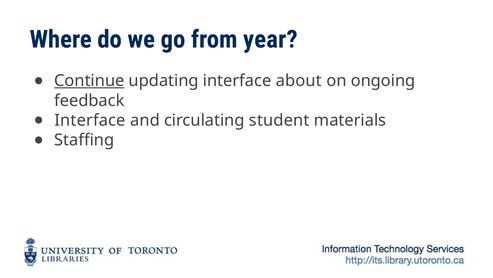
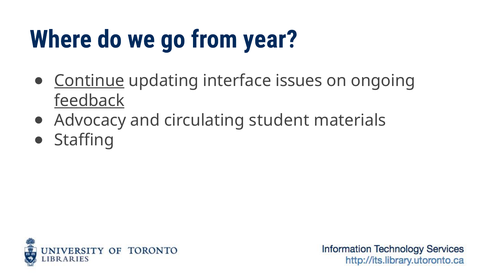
about: about -> issues
feedback underline: none -> present
Interface at (90, 120): Interface -> Advocacy
